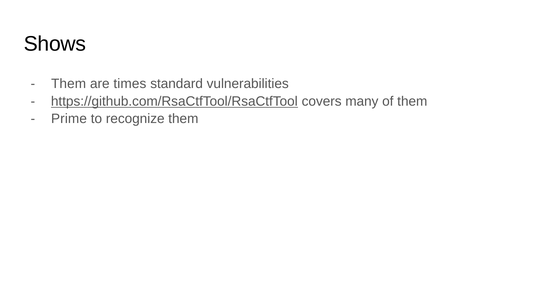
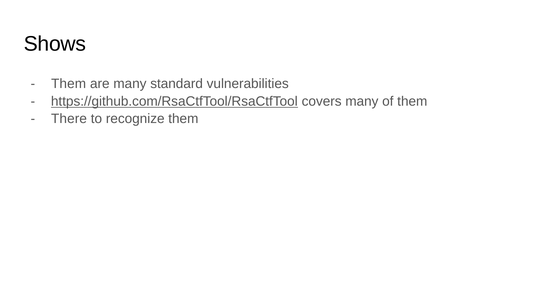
are times: times -> many
Prime: Prime -> There
